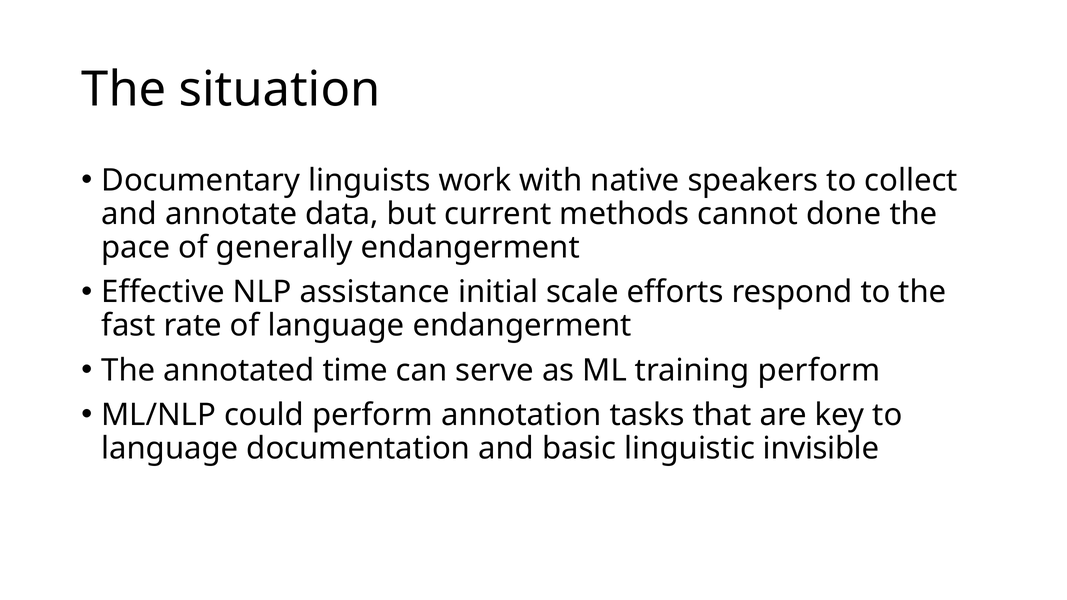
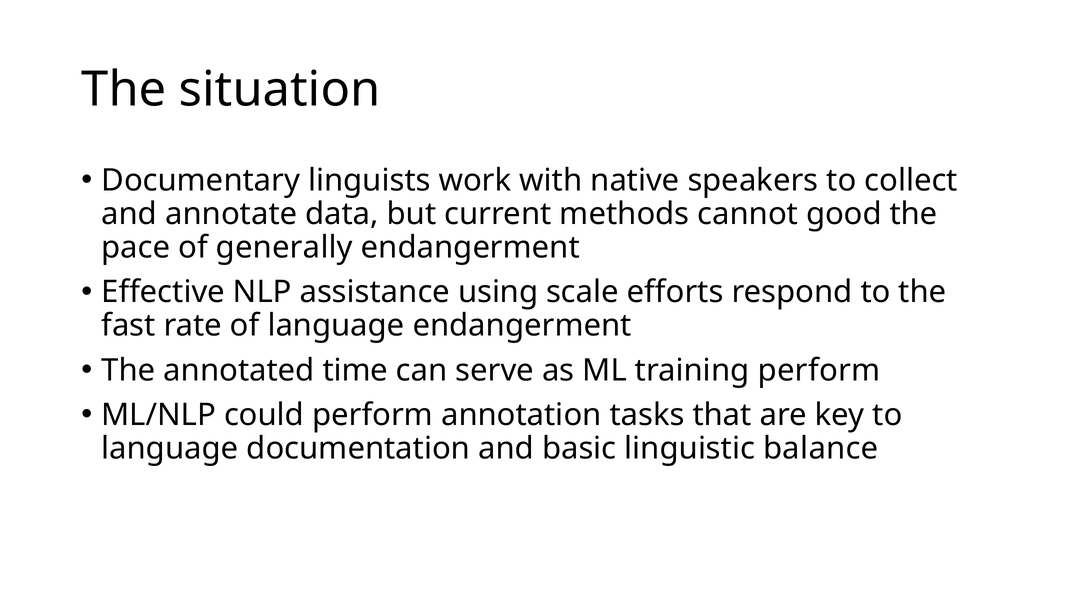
done: done -> good
initial: initial -> using
invisible: invisible -> balance
